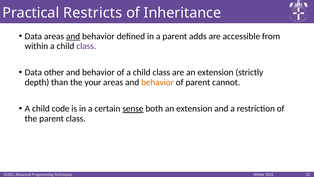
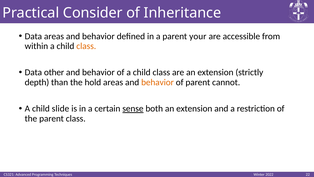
Restricts: Restricts -> Consider
and at (73, 36) underline: present -> none
adds: adds -> your
class at (86, 46) colour: purple -> orange
your: your -> hold
code: code -> slide
